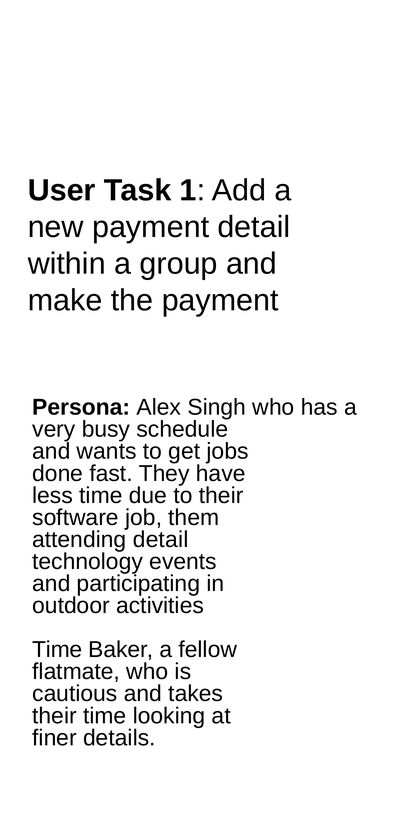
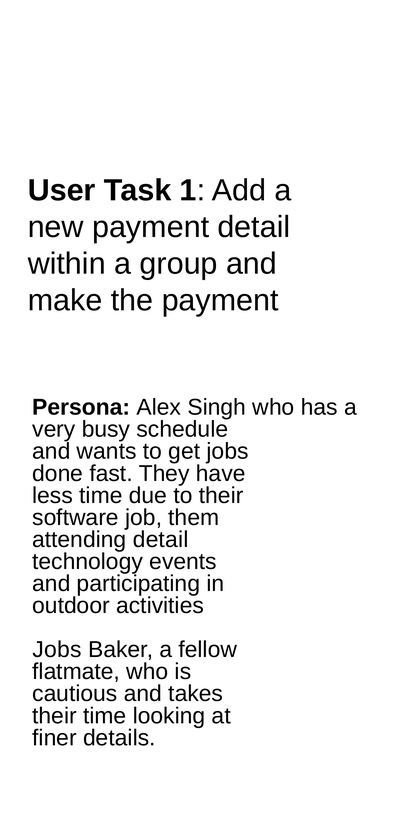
Time at (57, 649): Time -> Jobs
